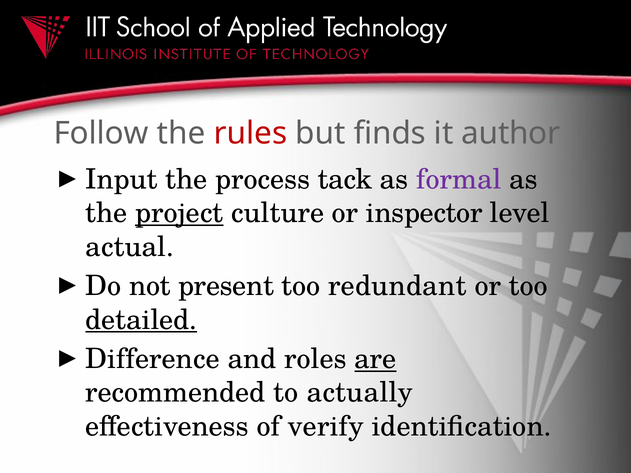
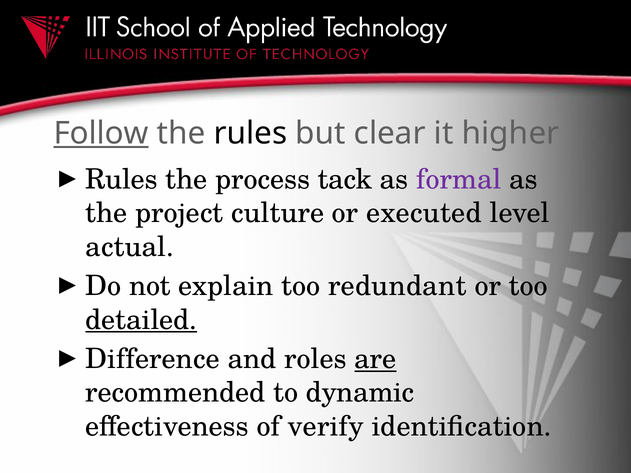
Follow underline: none -> present
rules at (250, 134) colour: red -> black
finds: finds -> clear
author: author -> higher
Input at (121, 180): Input -> Rules
project underline: present -> none
inspector: inspector -> executed
present: present -> explain
actually: actually -> dynamic
